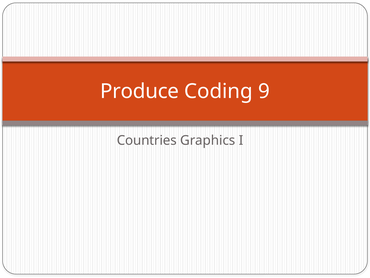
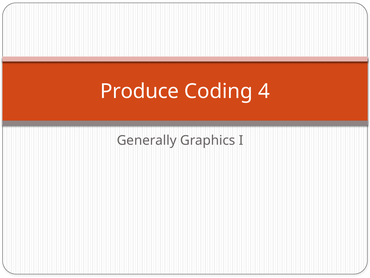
9: 9 -> 4
Countries: Countries -> Generally
